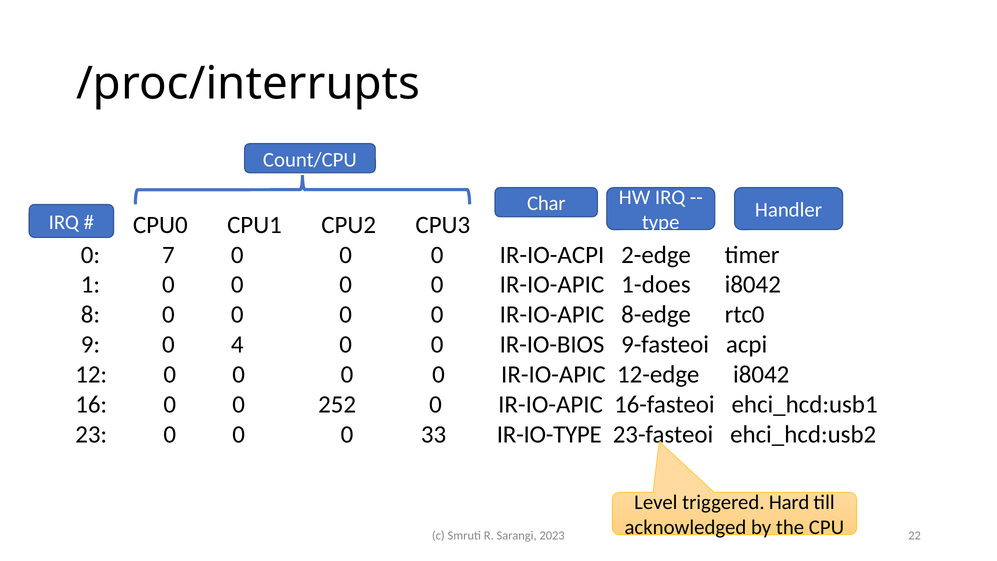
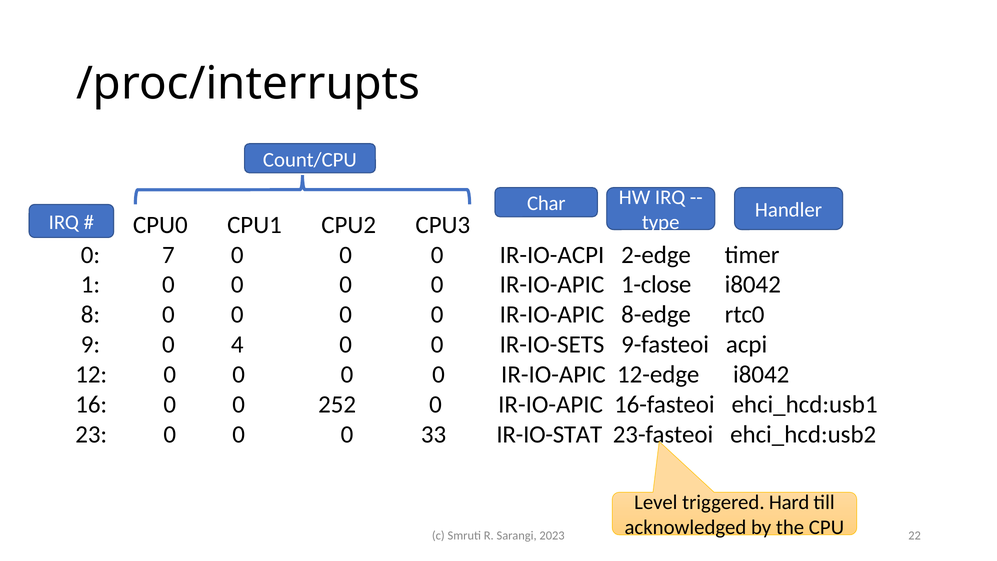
1-does: 1-does -> 1-close
IR-IO-BIOS: IR-IO-BIOS -> IR-IO-SETS
IR-IO-TYPE: IR-IO-TYPE -> IR-IO-STAT
